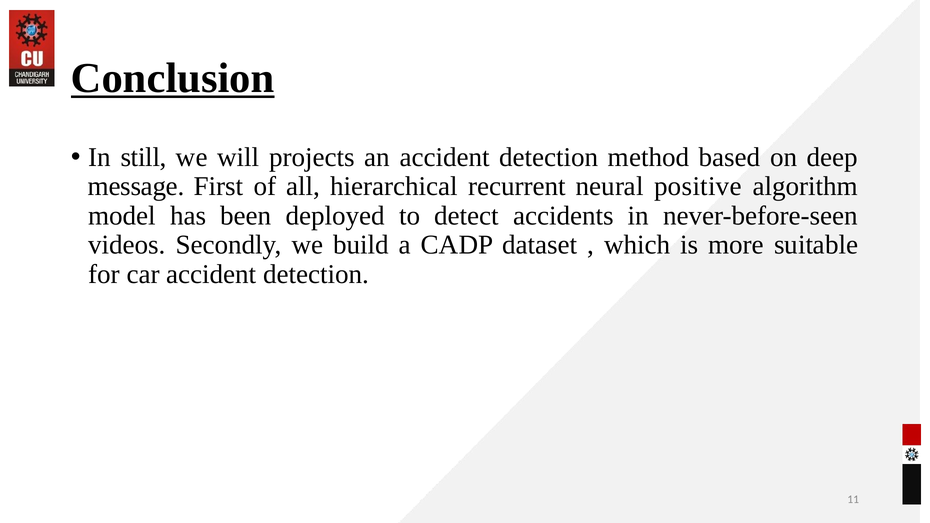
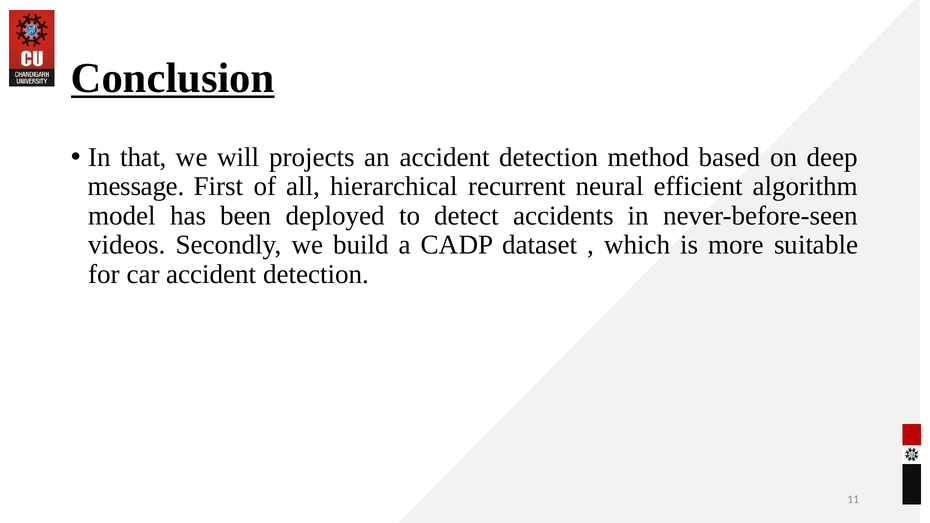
still: still -> that
positive: positive -> efficient
